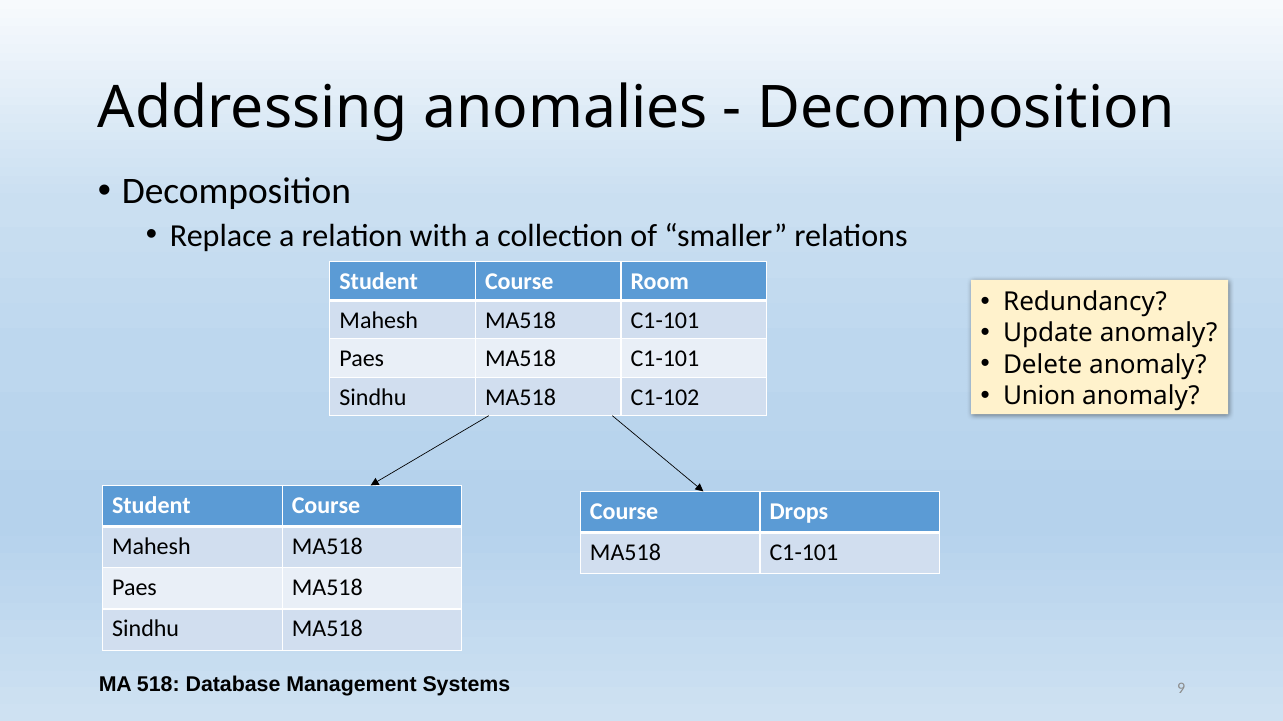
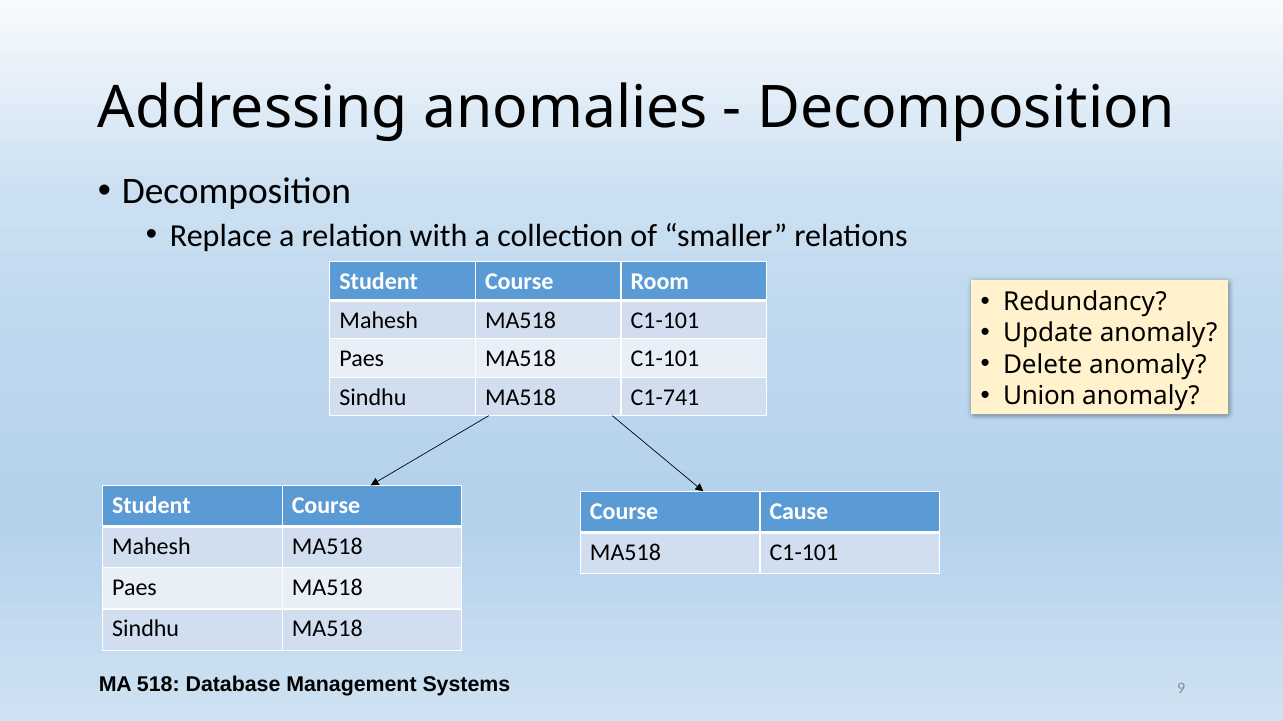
C1-102: C1-102 -> C1-741
Drops: Drops -> Cause
